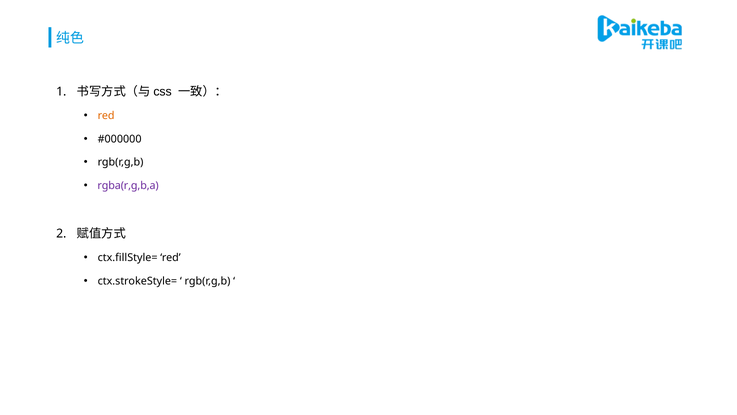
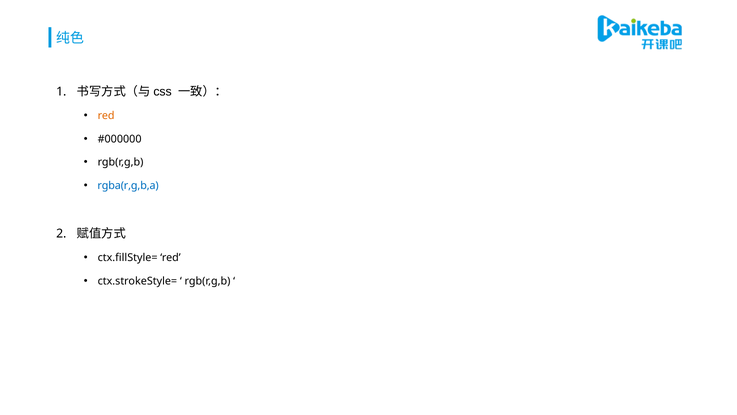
rgba(r,g,b,a colour: purple -> blue
